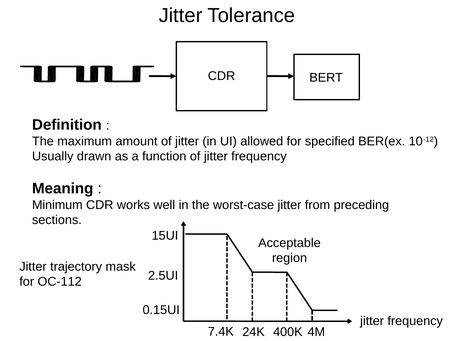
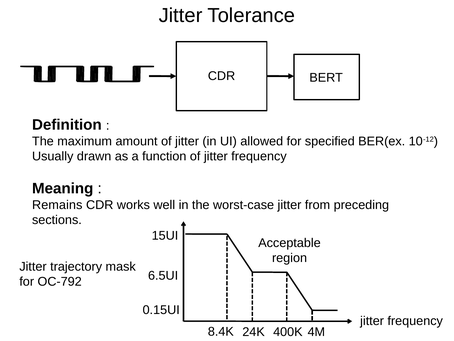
Minimum: Minimum -> Remains
2.5UI: 2.5UI -> 6.5UI
OC-112: OC-112 -> OC-792
7.4K: 7.4K -> 8.4K
